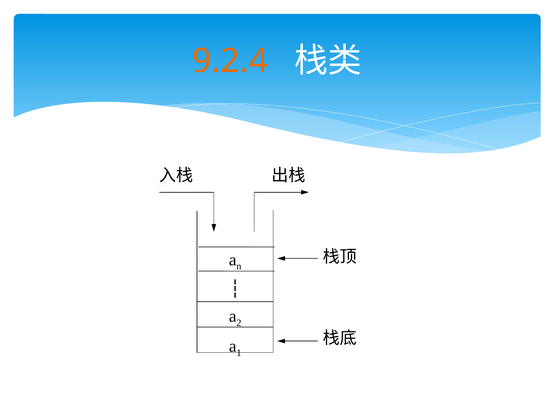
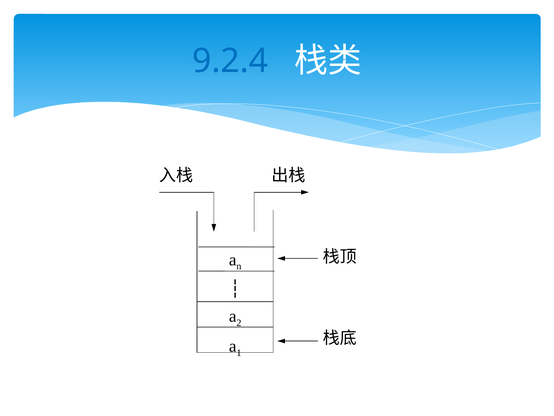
9.2.4 colour: orange -> blue
